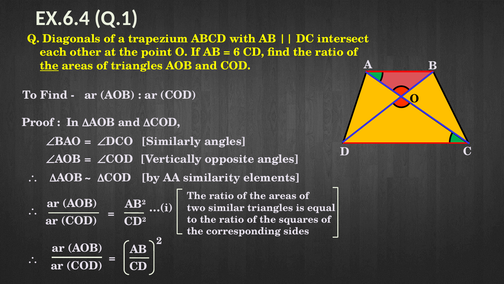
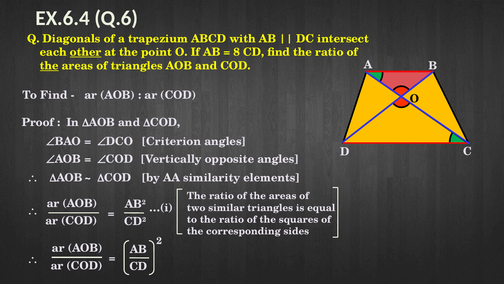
Q.1: Q.1 -> Q.6
other underline: none -> present
6: 6 -> 8
Similarly: Similarly -> Criterion
